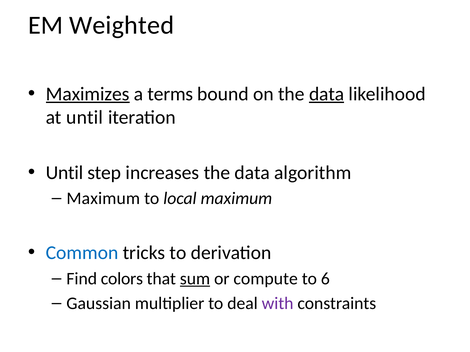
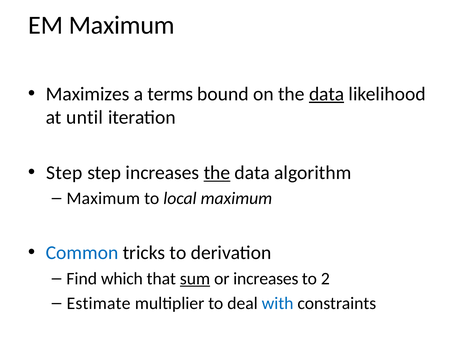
EM Weighted: Weighted -> Maximum
Maximizes underline: present -> none
Until at (64, 173): Until -> Step
the at (217, 173) underline: none -> present
colors: colors -> which
or compute: compute -> increases
6: 6 -> 2
Gaussian: Gaussian -> Estimate
with colour: purple -> blue
